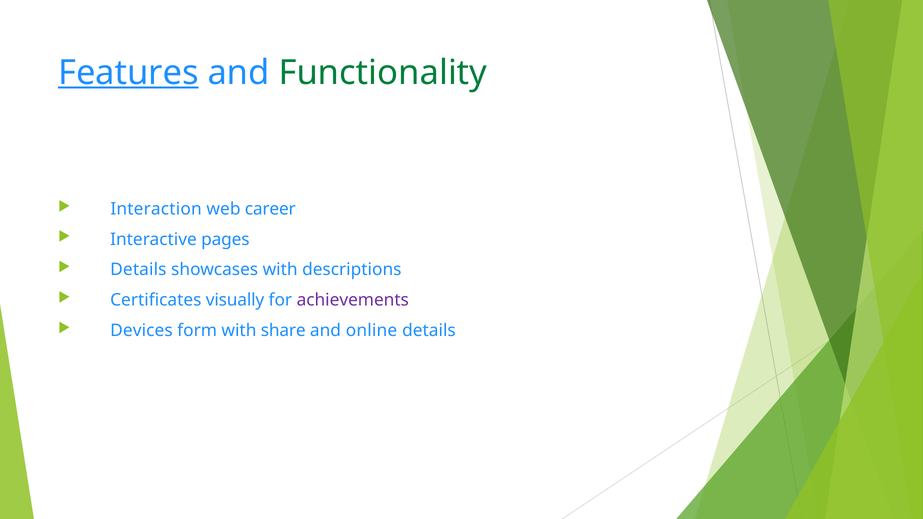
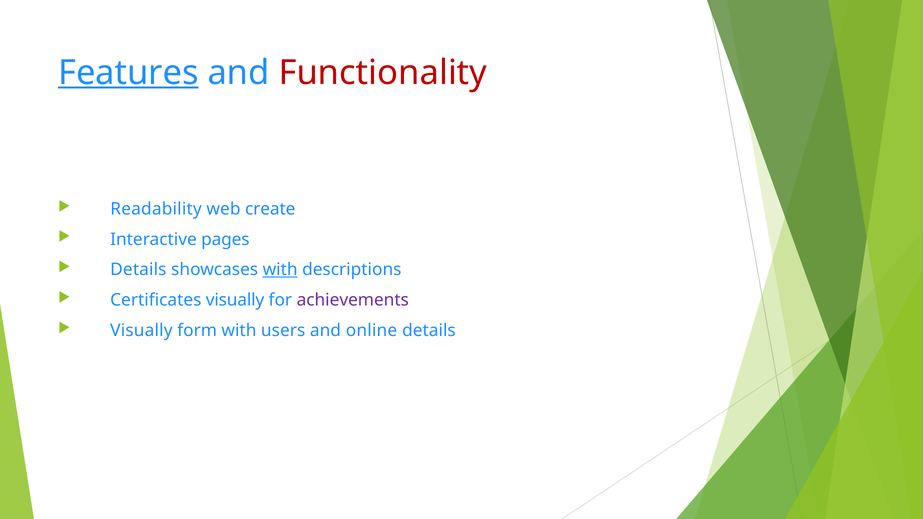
Functionality colour: green -> red
Interaction: Interaction -> Readability
career: career -> create
with at (280, 270) underline: none -> present
Devices at (141, 331): Devices -> Visually
share: share -> users
